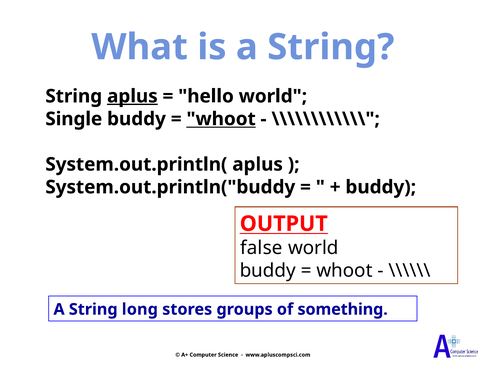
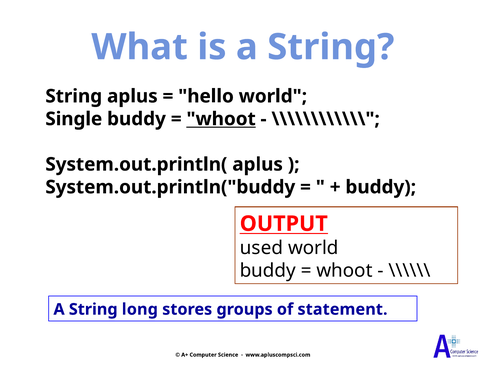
aplus at (132, 96) underline: present -> none
false: false -> used
something: something -> statement
